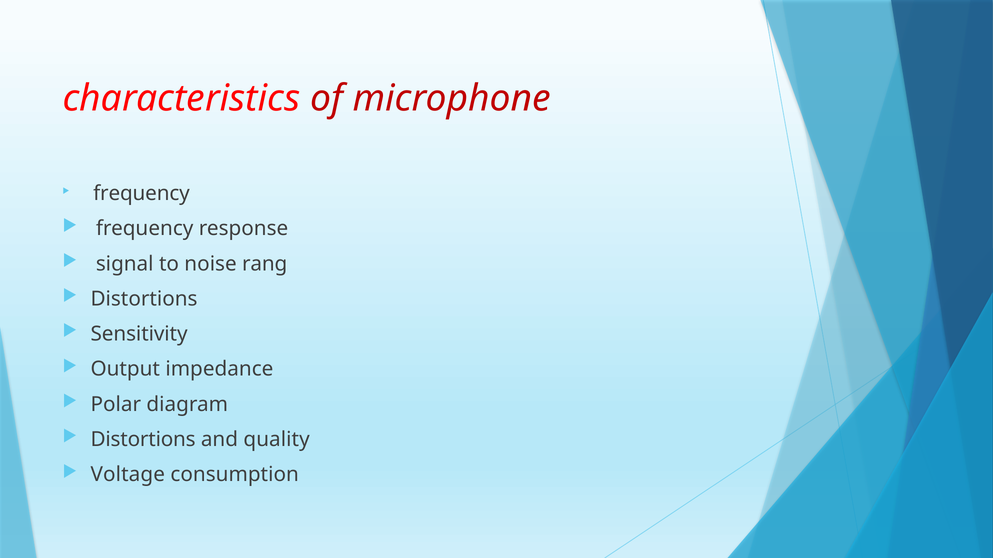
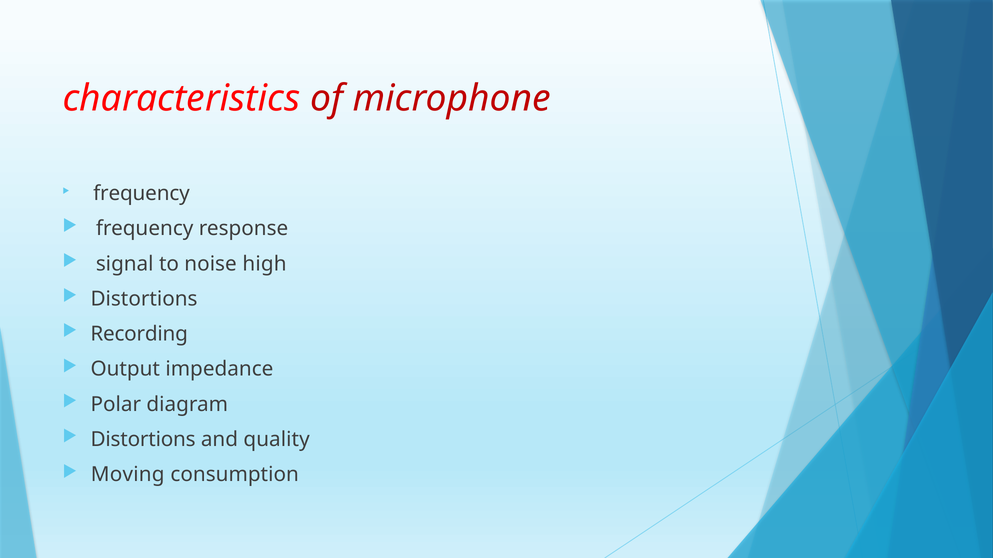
rang: rang -> high
Sensitivity: Sensitivity -> Recording
Voltage: Voltage -> Moving
